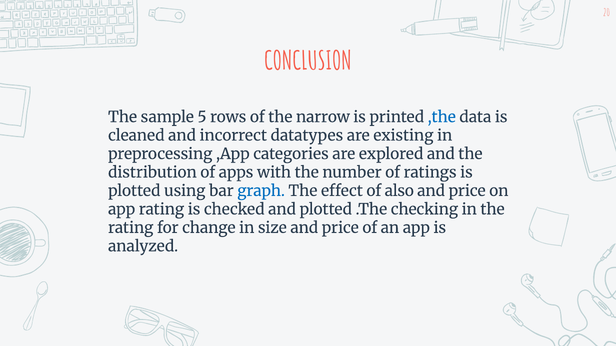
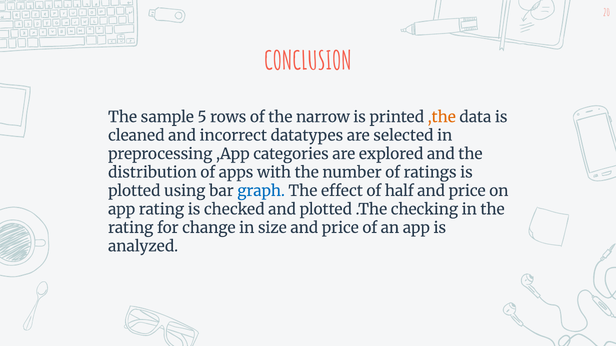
,the colour: blue -> orange
existing: existing -> selected
also: also -> half
